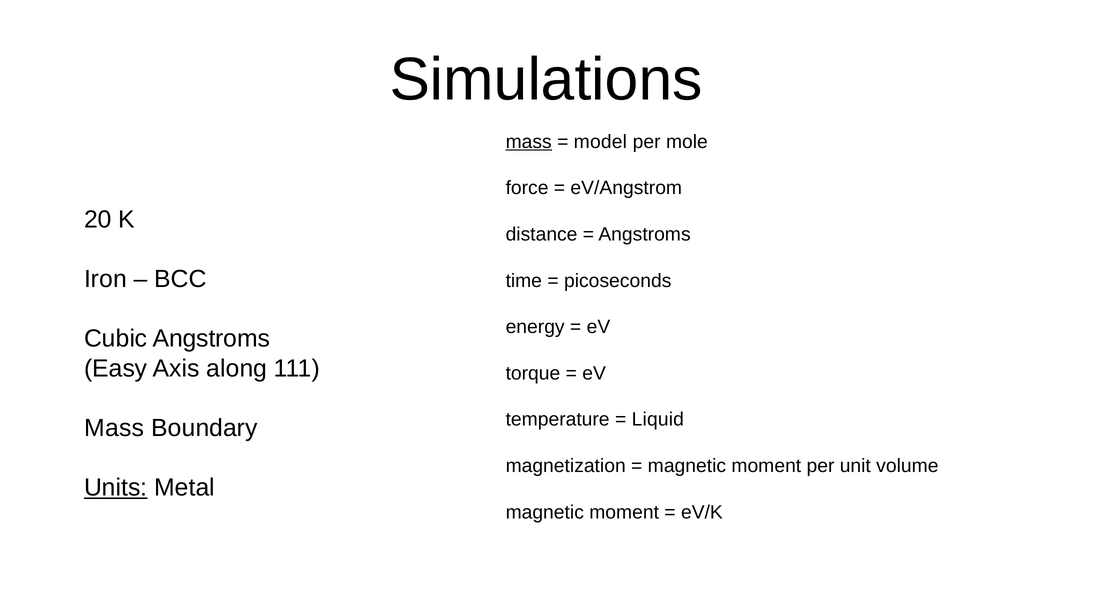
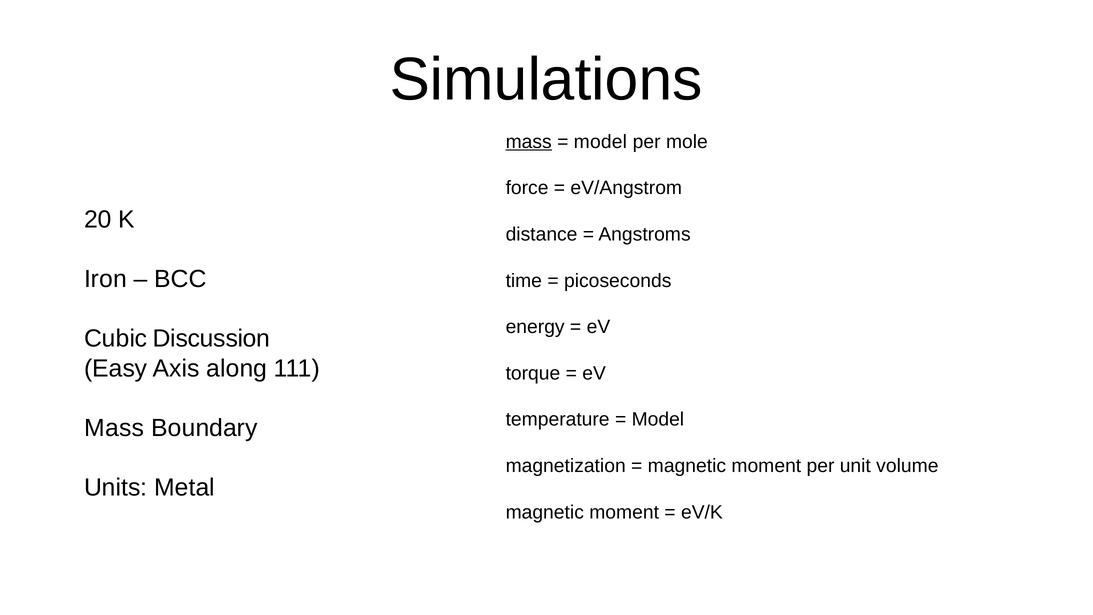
Cubic Angstroms: Angstroms -> Discussion
Liquid at (658, 419): Liquid -> Model
Units underline: present -> none
